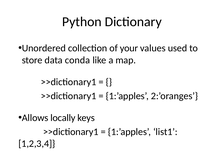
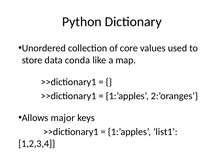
your: your -> core
locally: locally -> major
